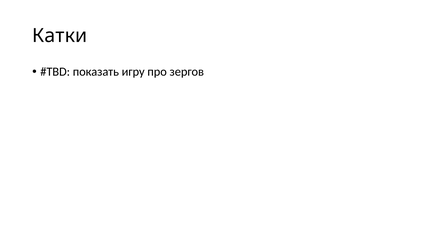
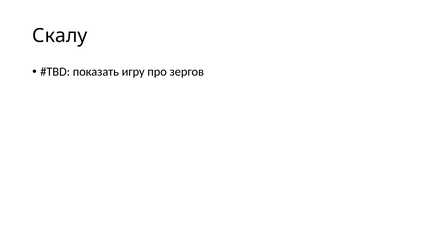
Катки: Катки -> Скалу
